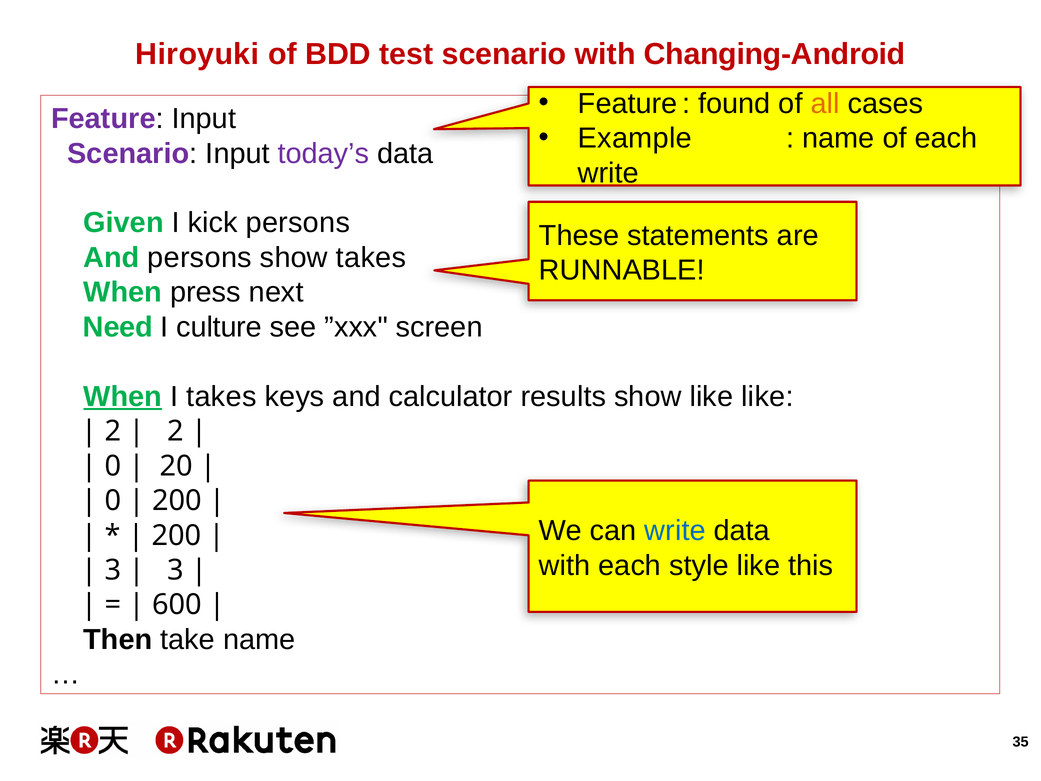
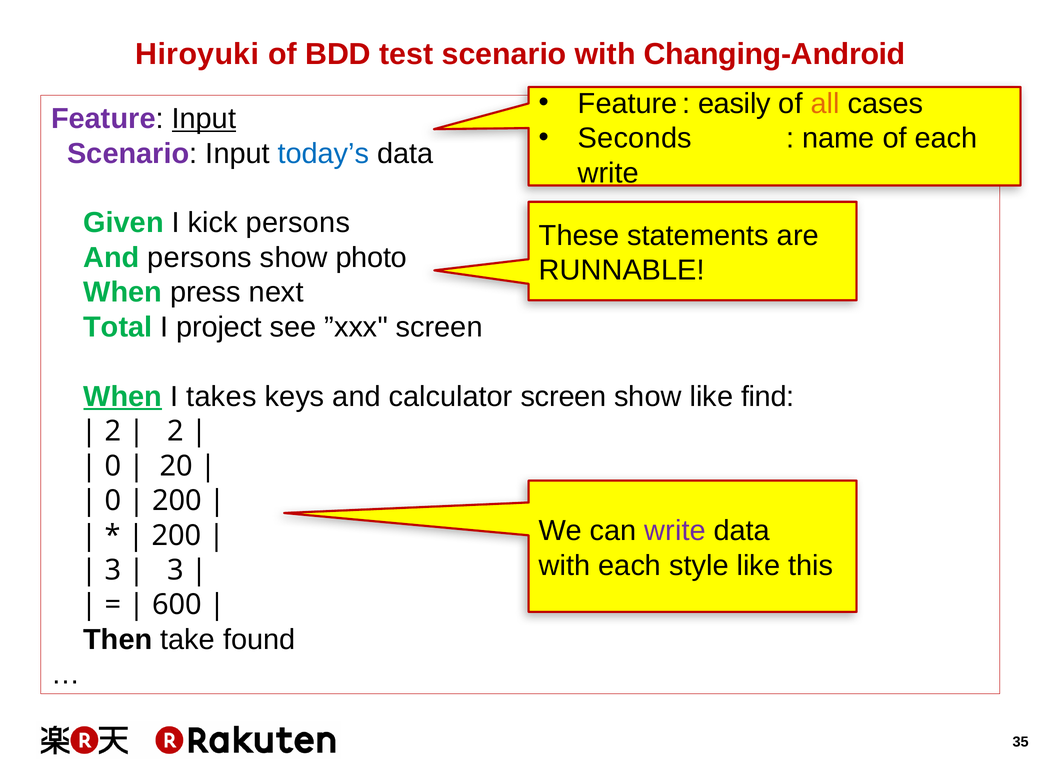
found: found -> easily
Input at (204, 119) underline: none -> present
Example: Example -> Seconds
today’s colour: purple -> blue
show takes: takes -> photo
Need: Need -> Total
culture: culture -> project
calculator results: results -> screen
like like: like -> find
write at (675, 531) colour: blue -> purple
take name: name -> found
